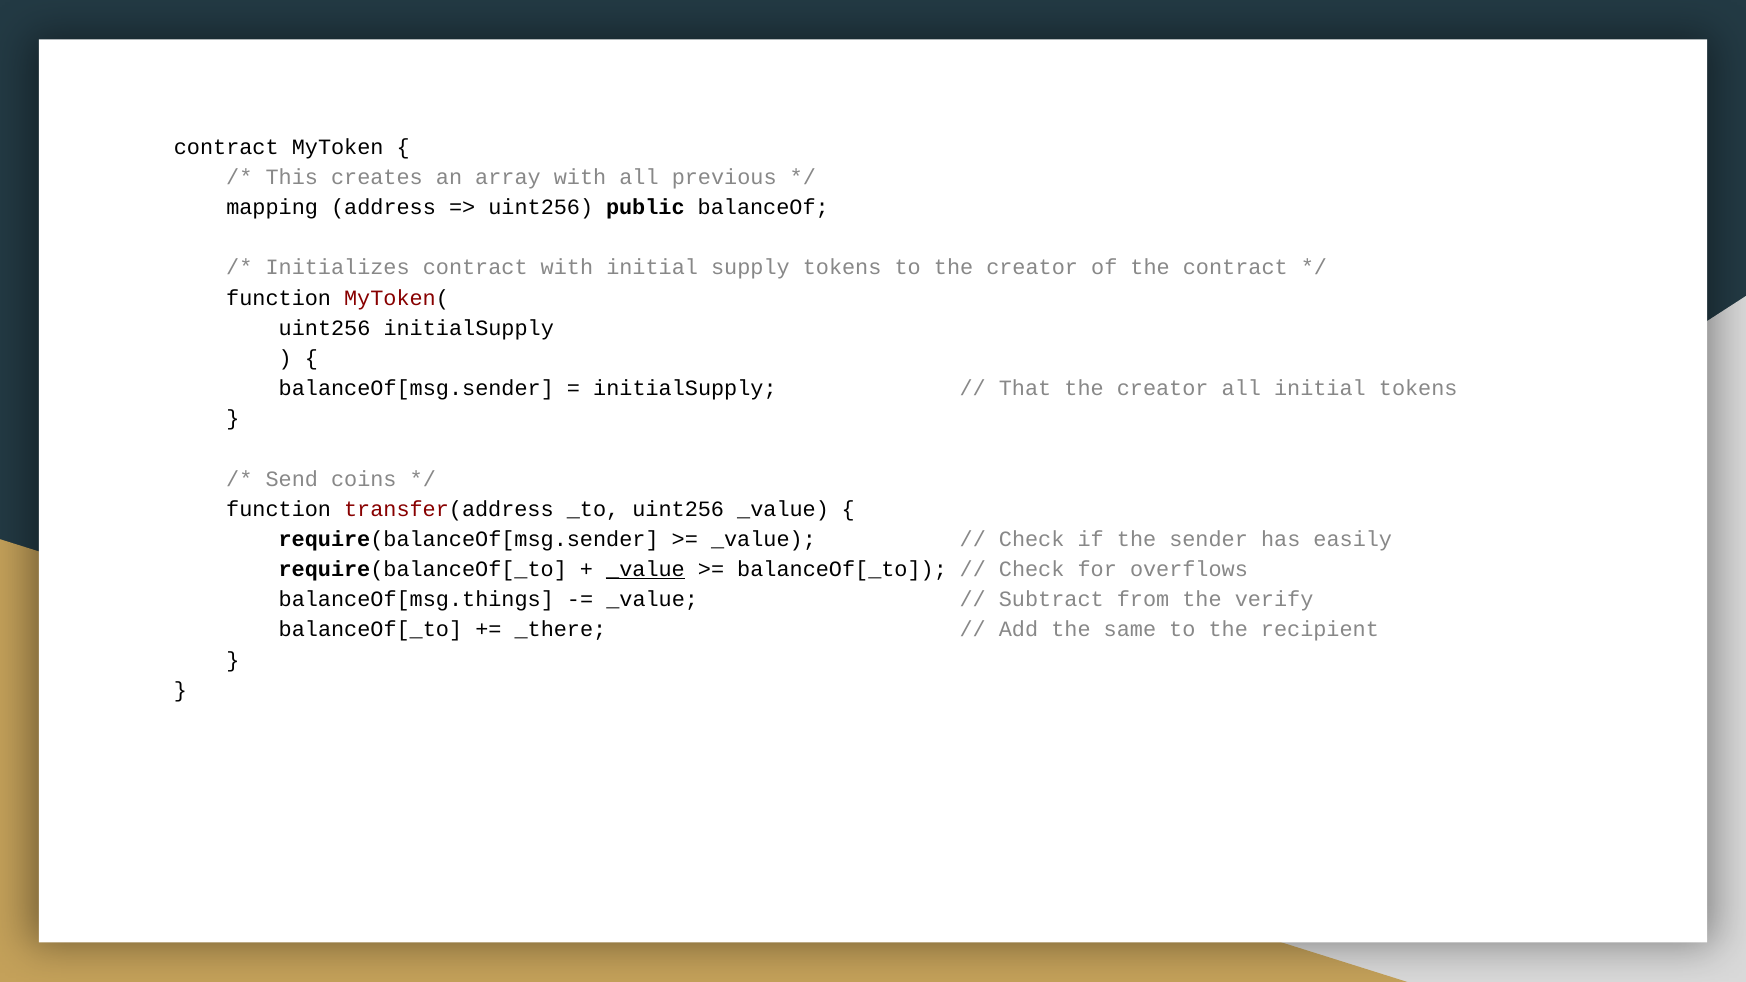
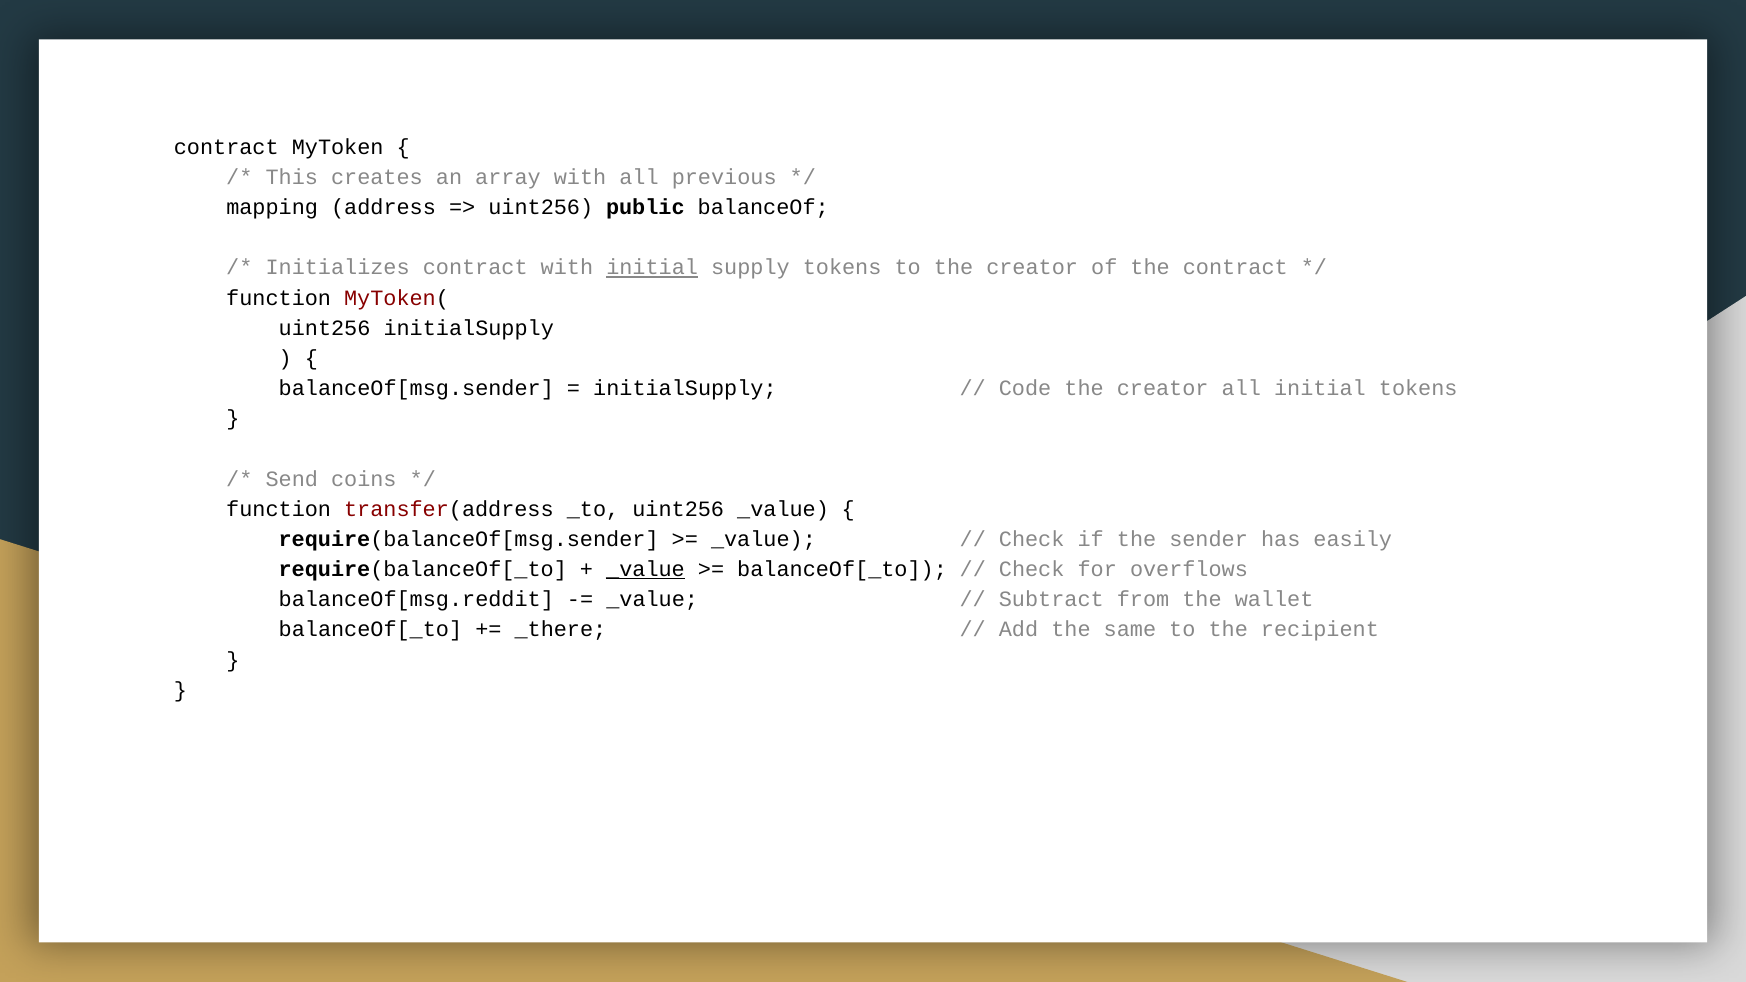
initial at (652, 268) underline: none -> present
That: That -> Code
balanceOf[msg.things: balanceOf[msg.things -> balanceOf[msg.reddit
verify: verify -> wallet
